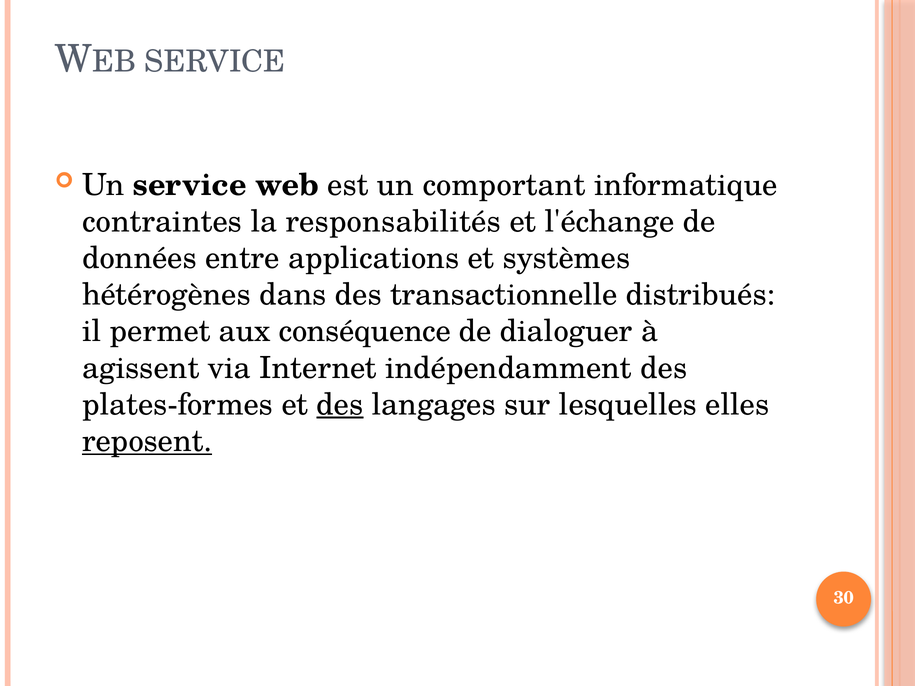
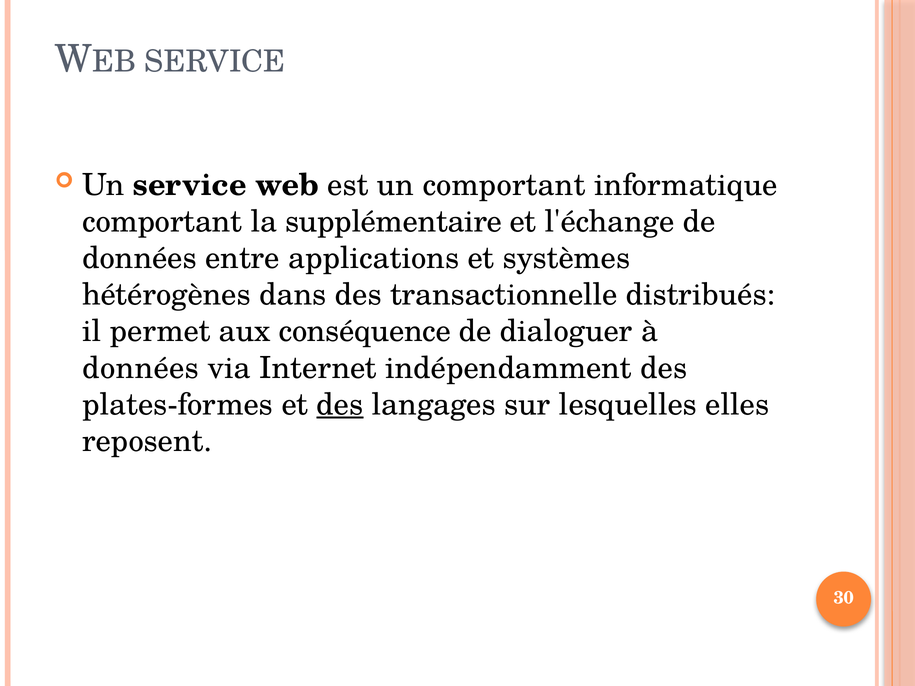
contraintes at (162, 222): contraintes -> comportant
responsabilités: responsabilités -> supplémentaire
agissent at (141, 368): agissent -> données
reposent underline: present -> none
